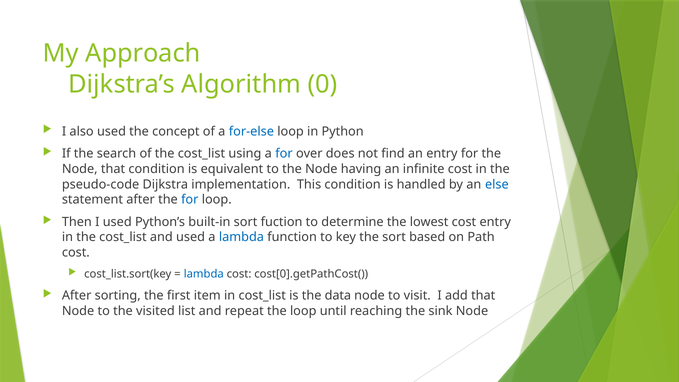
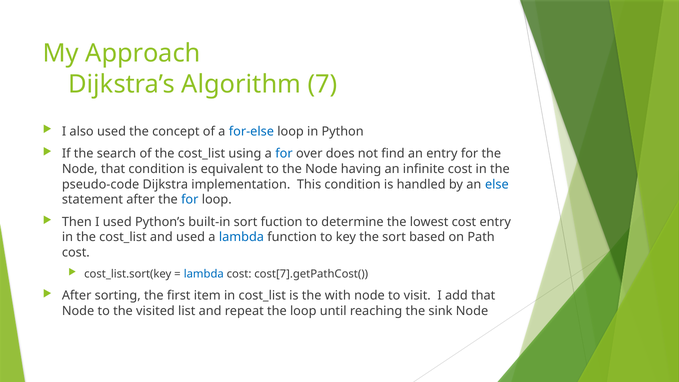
0: 0 -> 7
cost[0].getPathCost(: cost[0].getPathCost( -> cost[7].getPathCost(
data: data -> with
